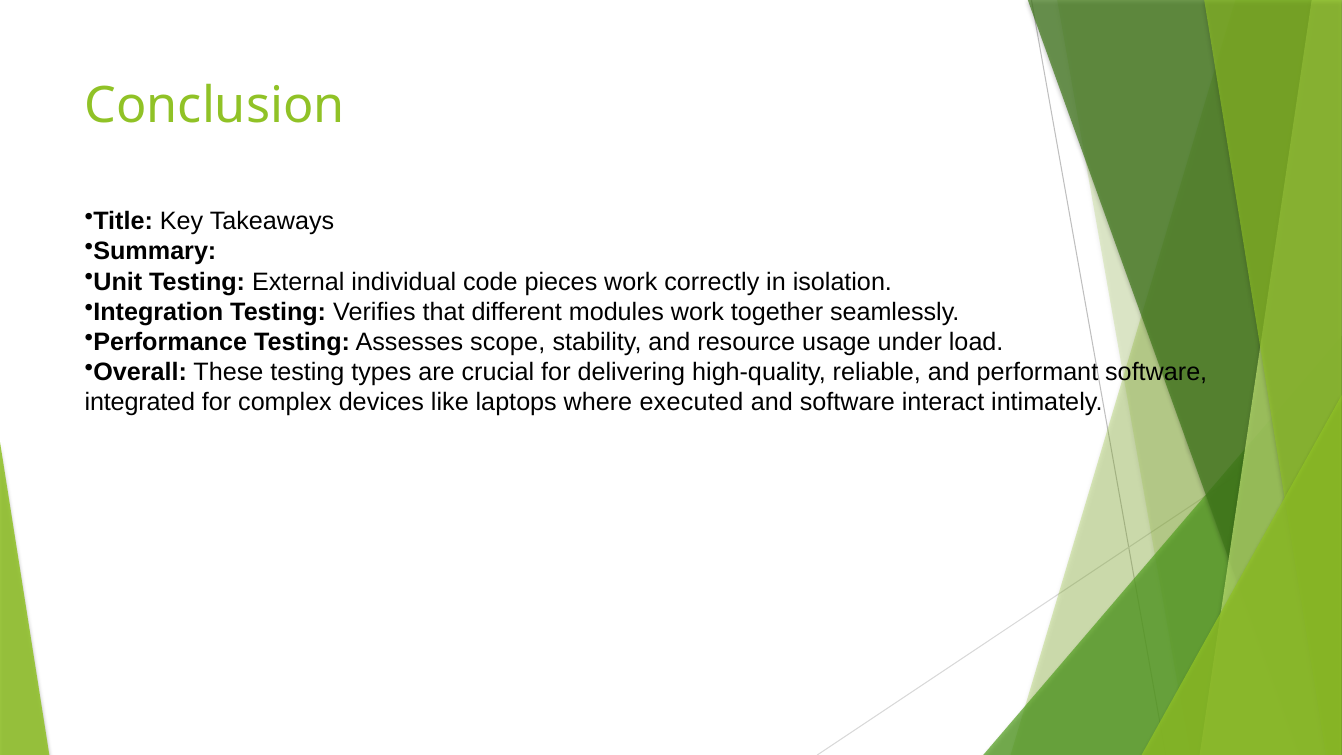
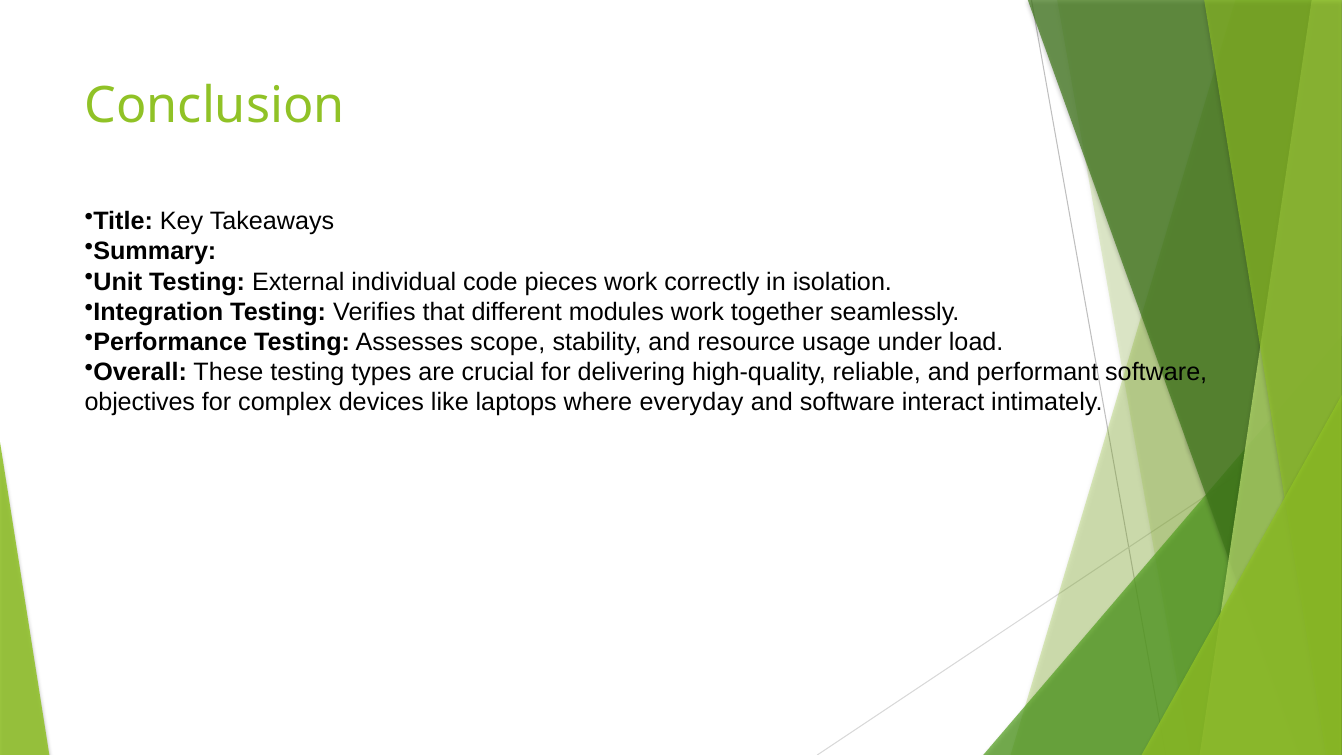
integrated: integrated -> objectives
executed: executed -> everyday
